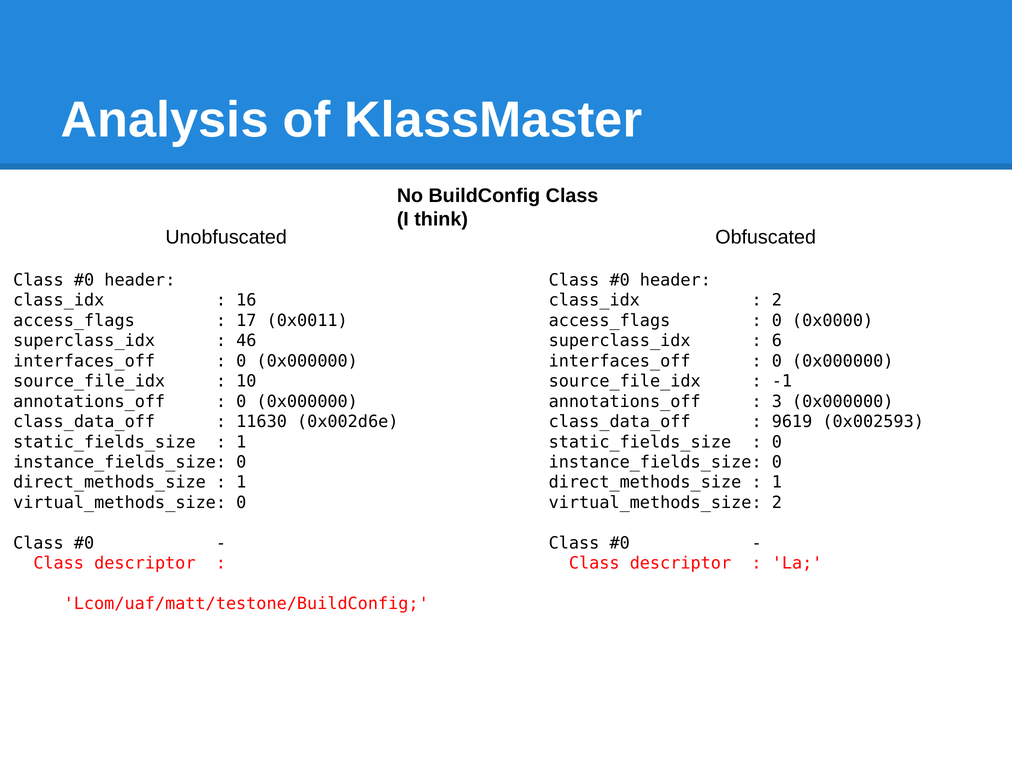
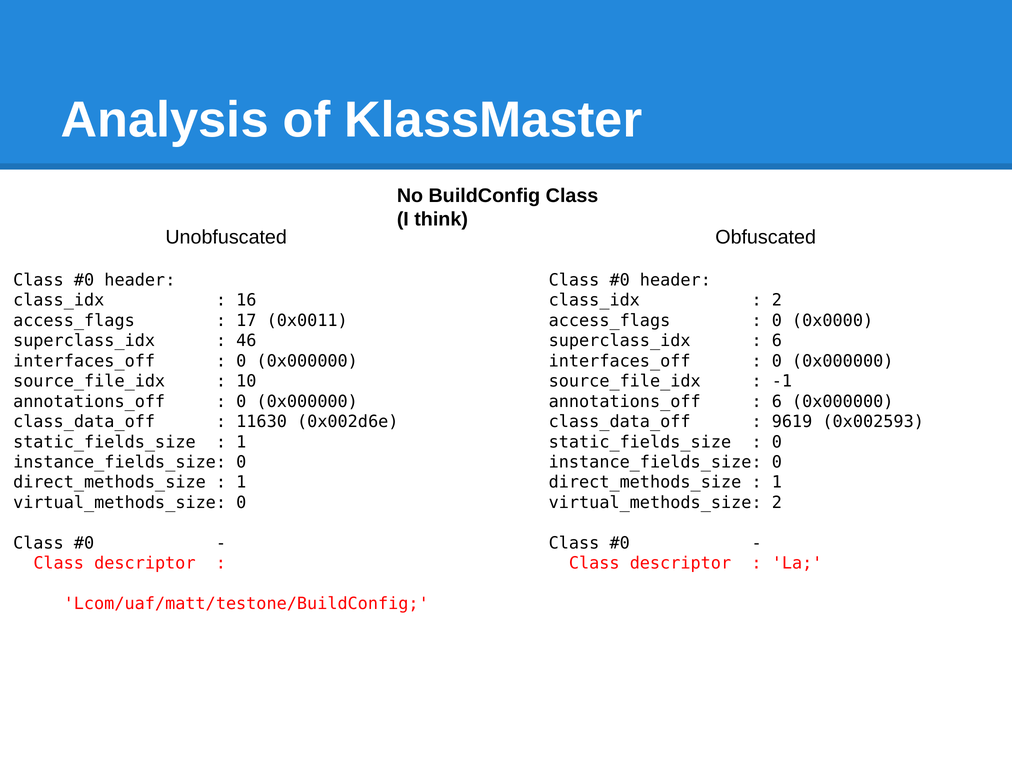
3 at (777, 401): 3 -> 6
